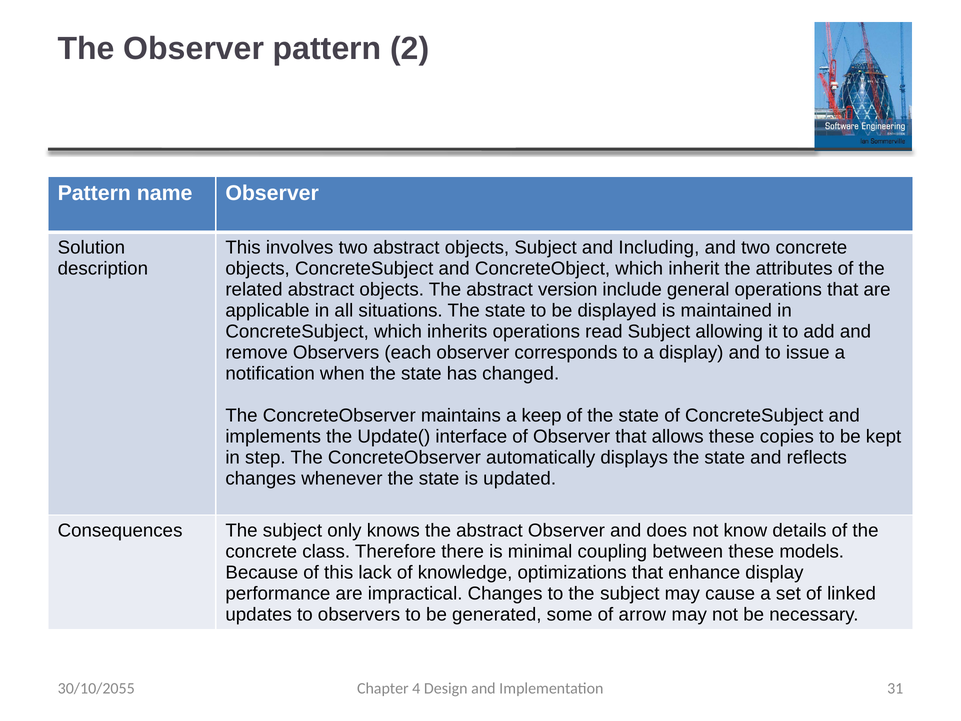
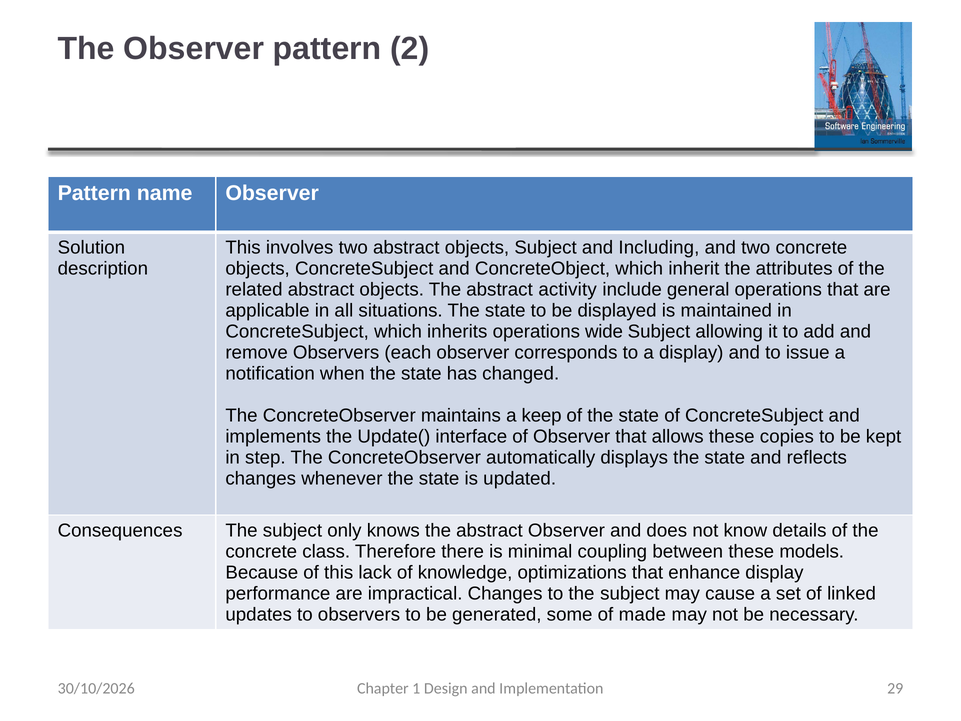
version: version -> activity
read: read -> wide
arrow: arrow -> made
4: 4 -> 1
31: 31 -> 29
30/10/2055: 30/10/2055 -> 30/10/2026
